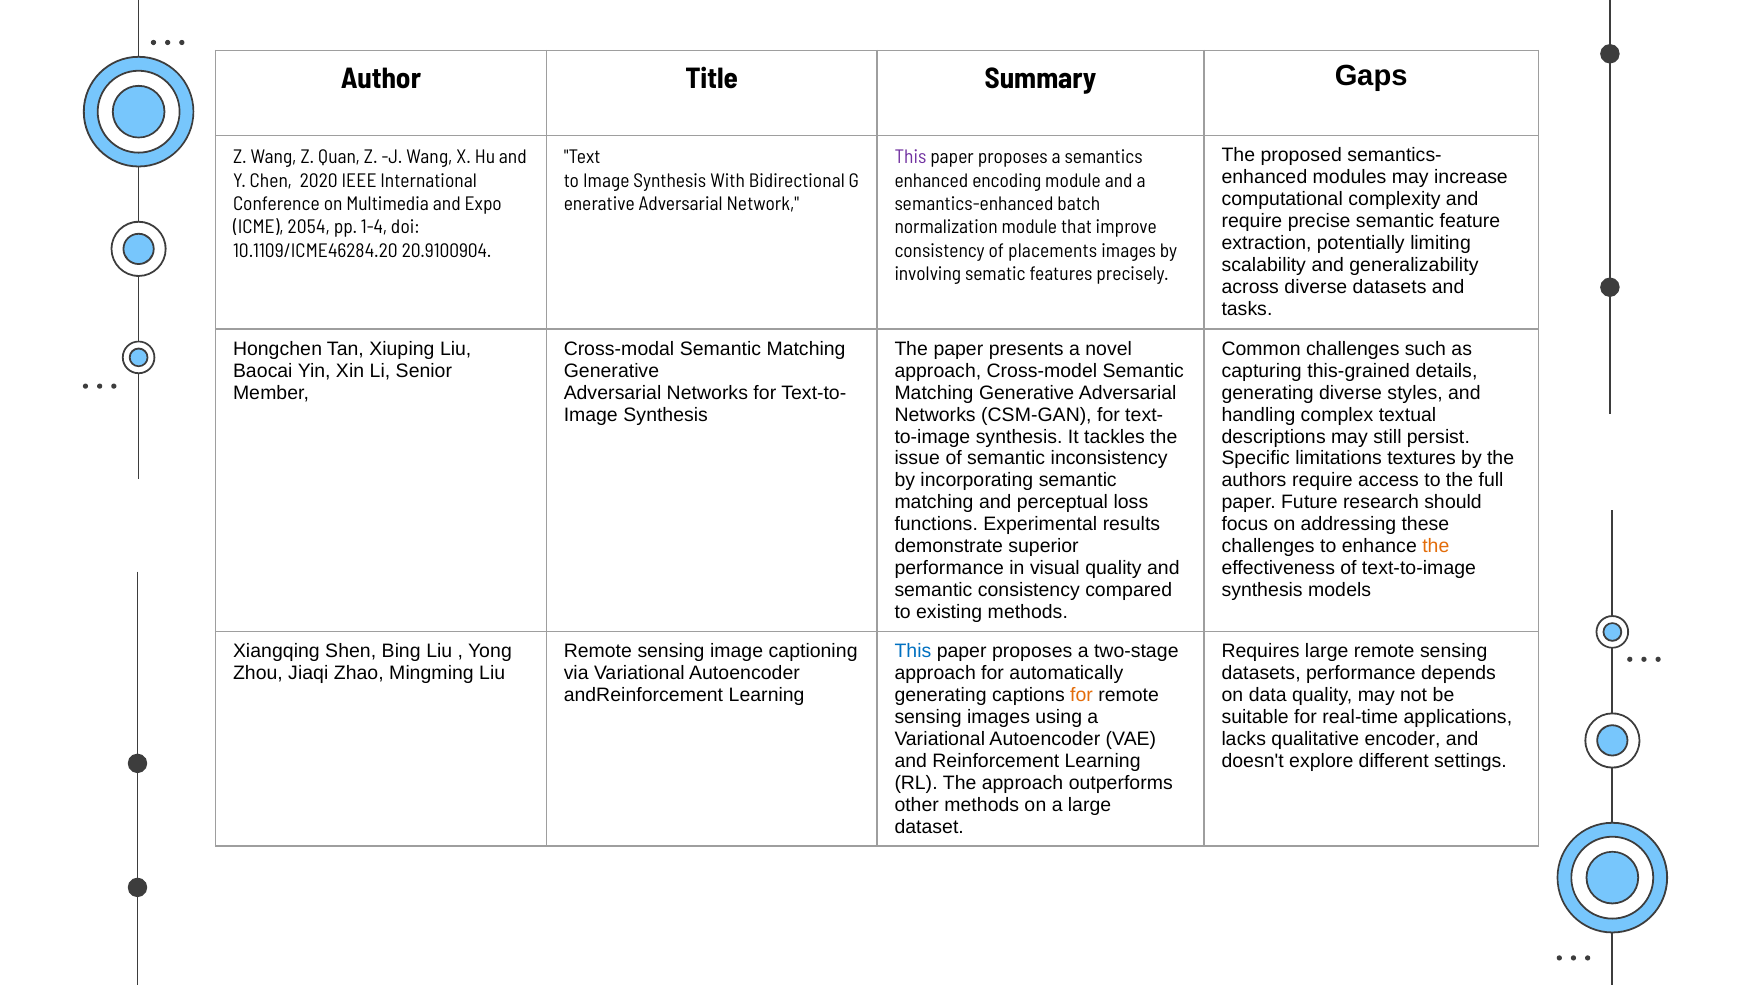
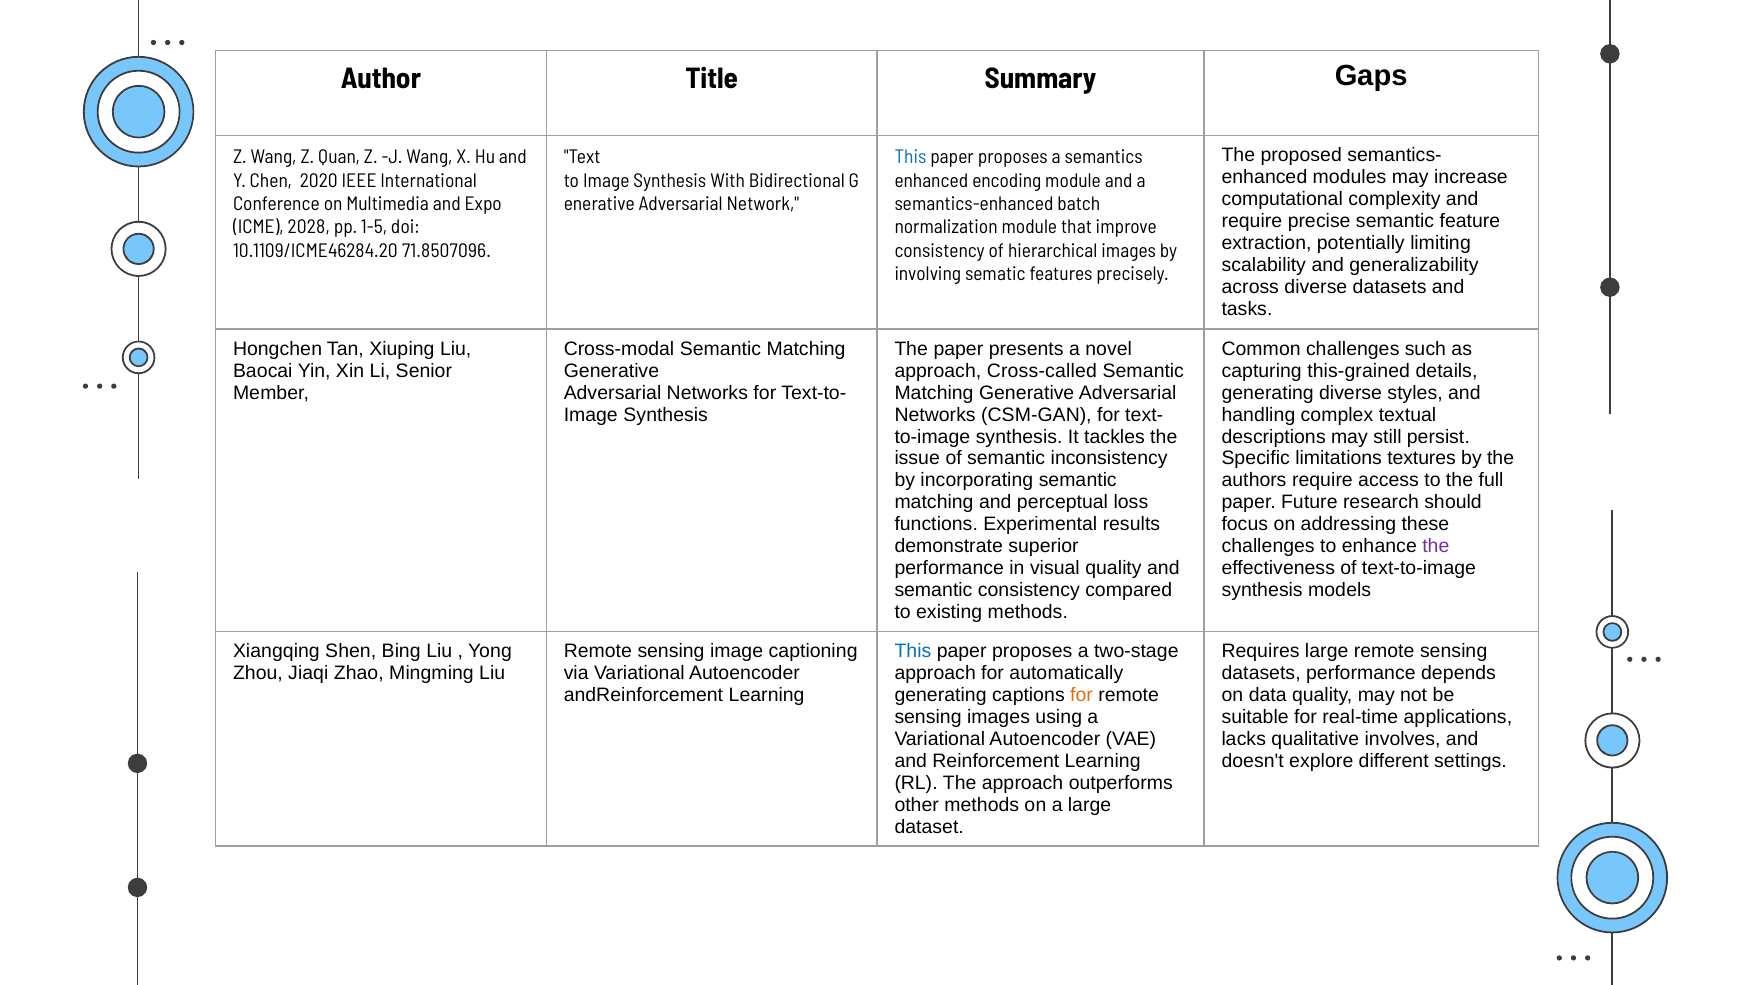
This at (910, 157) colour: purple -> blue
2054: 2054 -> 2028
1-4: 1-4 -> 1-5
20.9100904: 20.9100904 -> 71.8507096
placements: placements -> hierarchical
Cross-model: Cross-model -> Cross-called
the at (1436, 546) colour: orange -> purple
encoder: encoder -> involves
